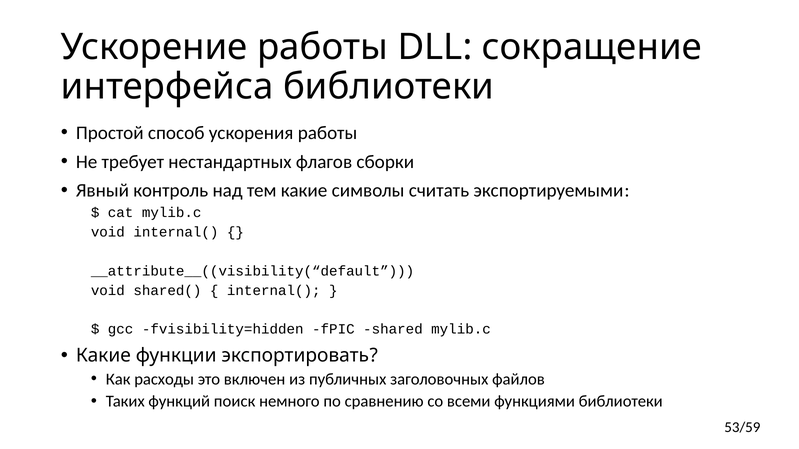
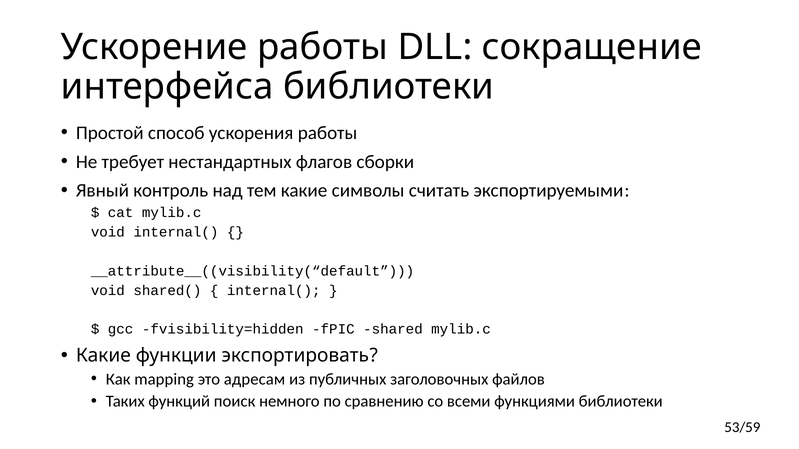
расходы: расходы -> mapping
включен: включен -> адресам
